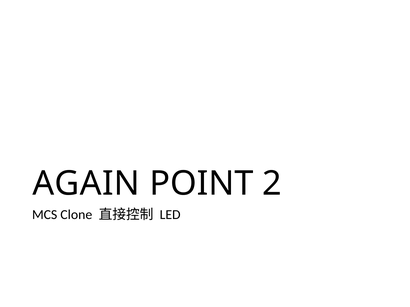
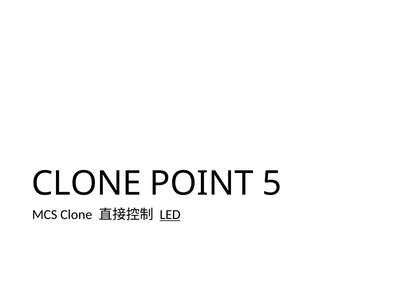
AGAIN at (86, 184): AGAIN -> CLONE
2: 2 -> 5
LED underline: none -> present
